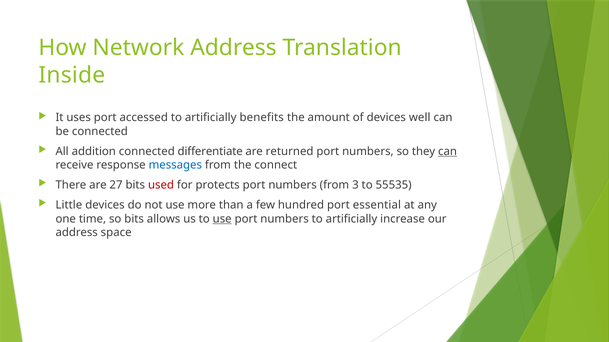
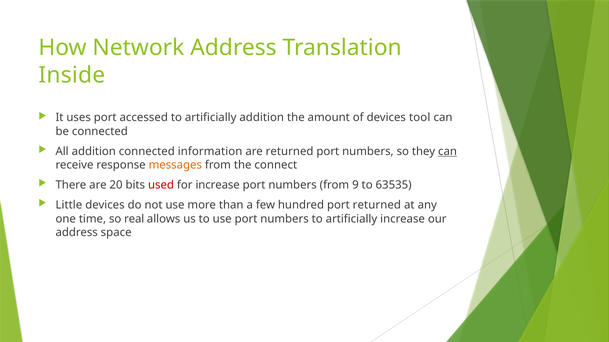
artificially benefits: benefits -> addition
well: well -> tool
differentiate: differentiate -> information
messages colour: blue -> orange
27: 27 -> 20
for protects: protects -> increase
3: 3 -> 9
55535: 55535 -> 63535
port essential: essential -> returned
so bits: bits -> real
use at (222, 219) underline: present -> none
